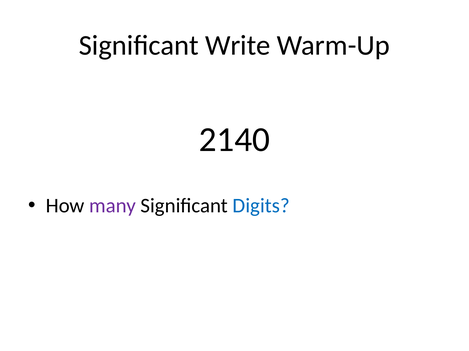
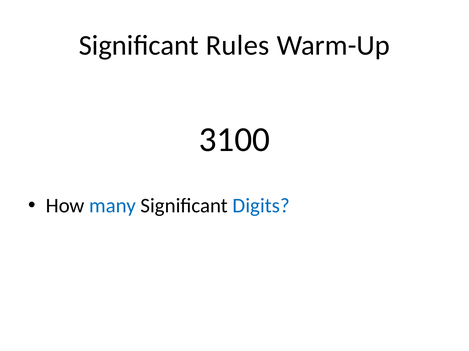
Write: Write -> Rules
2140: 2140 -> 3100
many colour: purple -> blue
